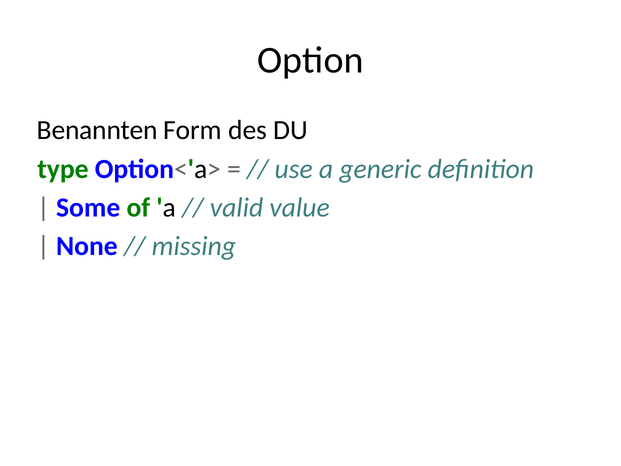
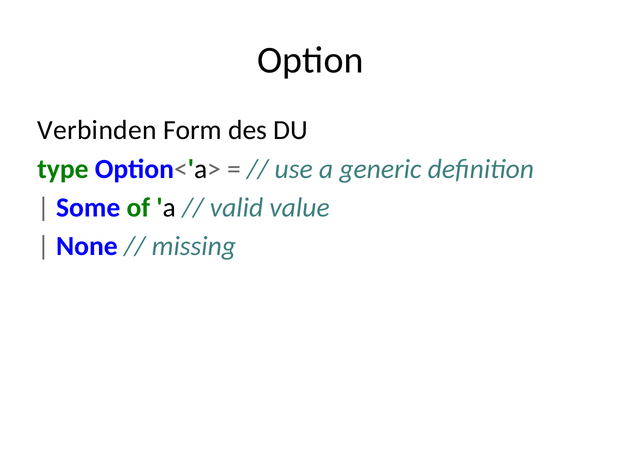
Benannten: Benannten -> Verbinden
